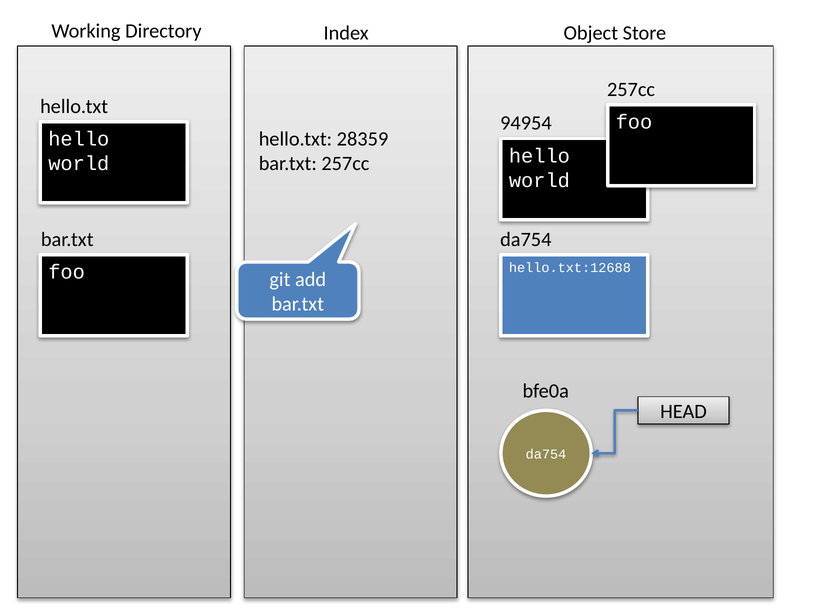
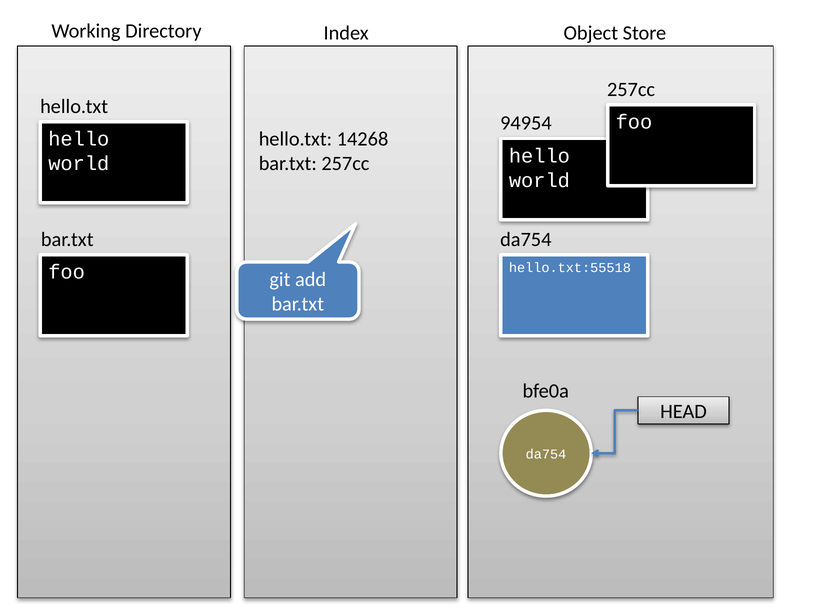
28359: 28359 -> 14268
hello.txt:12688: hello.txt:12688 -> hello.txt:55518
